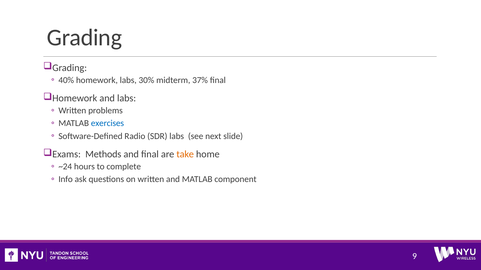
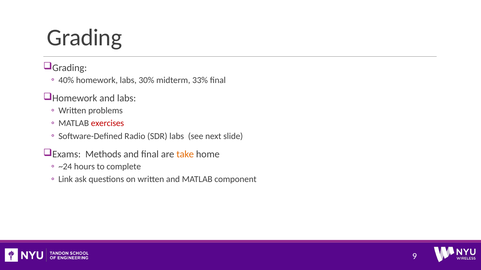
37%: 37% -> 33%
exercises colour: blue -> red
Info: Info -> Link
